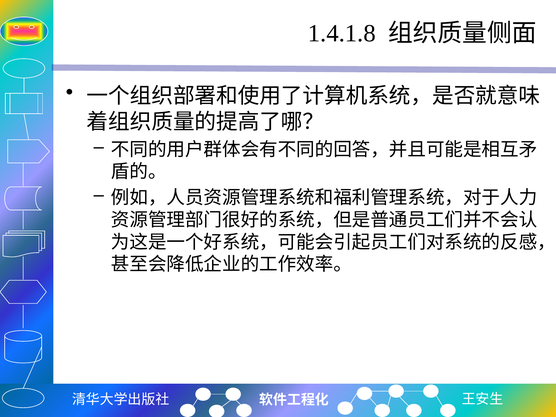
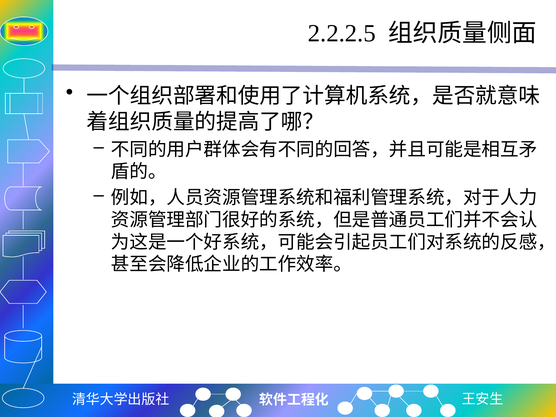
1.4.1.8: 1.4.1.8 -> 2.2.2.5
